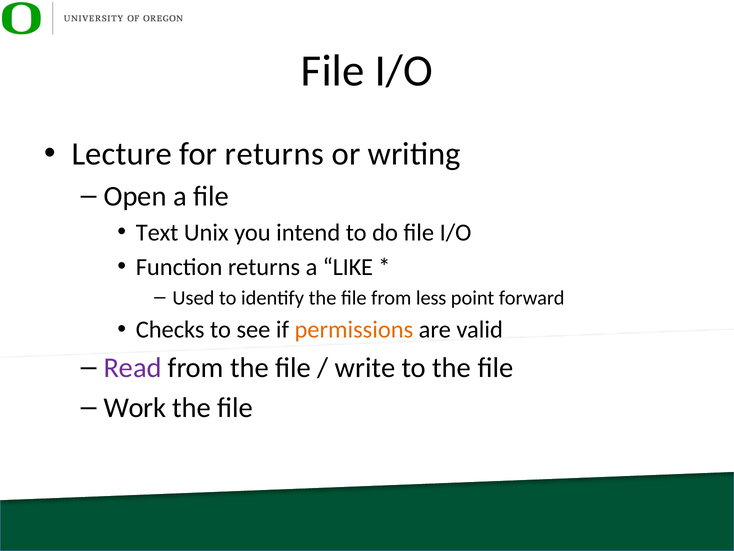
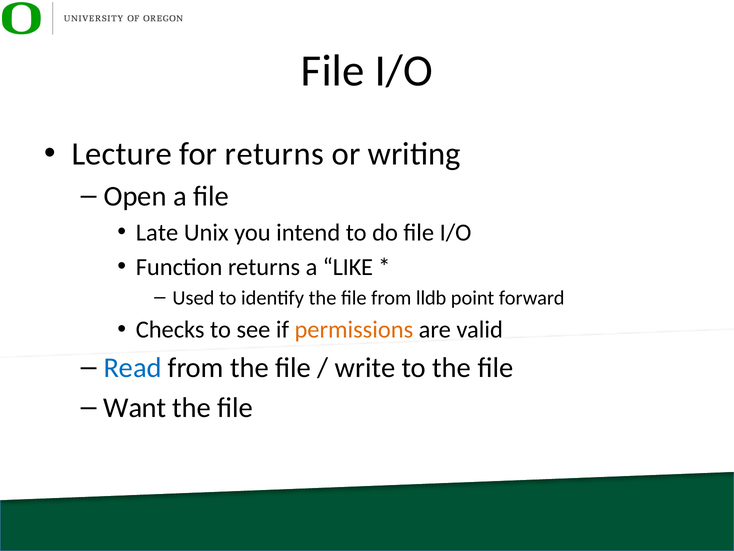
Text: Text -> Late
less: less -> lldb
Read colour: purple -> blue
Work: Work -> Want
